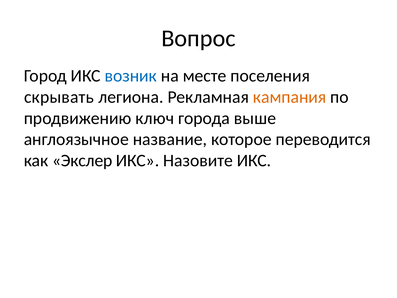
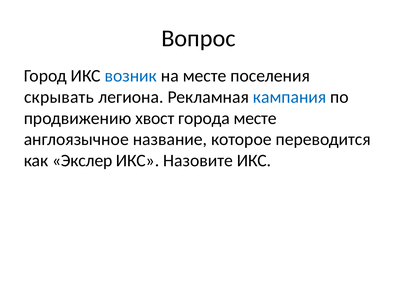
кампания colour: orange -> blue
ключ: ключ -> хвост
города выше: выше -> месте
